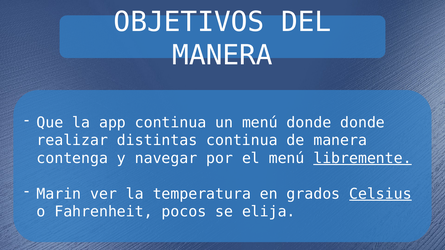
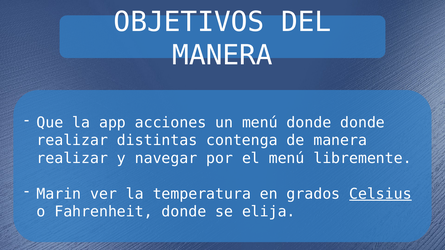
app continua: continua -> acciones
distintas continua: continua -> contenga
contenga at (72, 158): contenga -> realizar
libremente underline: present -> none
Fahrenheit pocos: pocos -> donde
